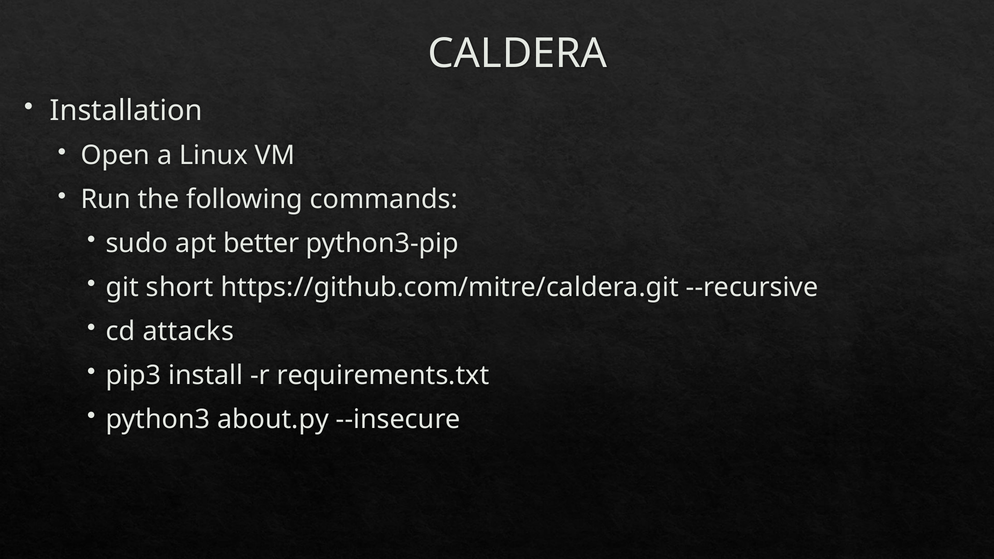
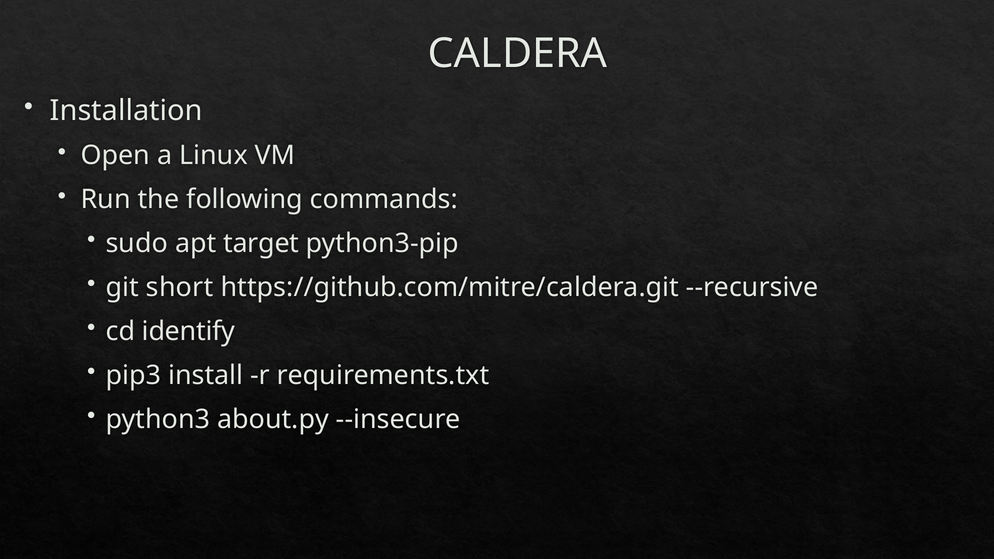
better: better -> target
attacks: attacks -> identify
